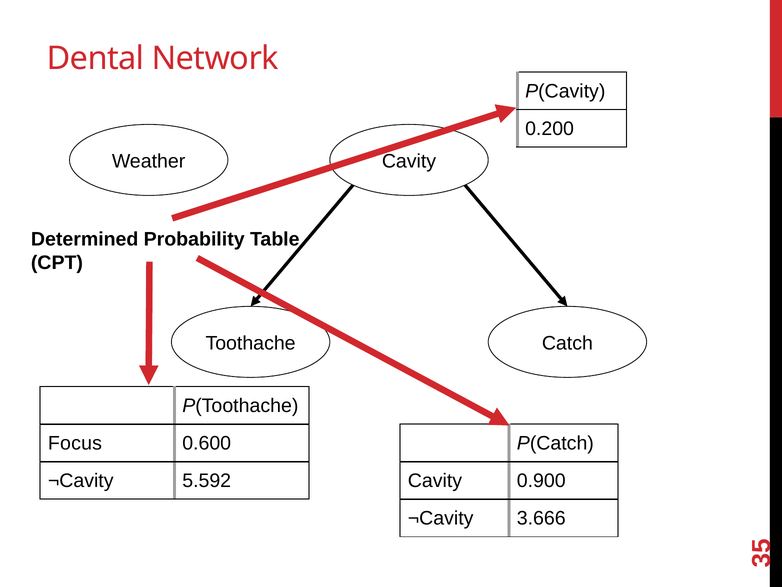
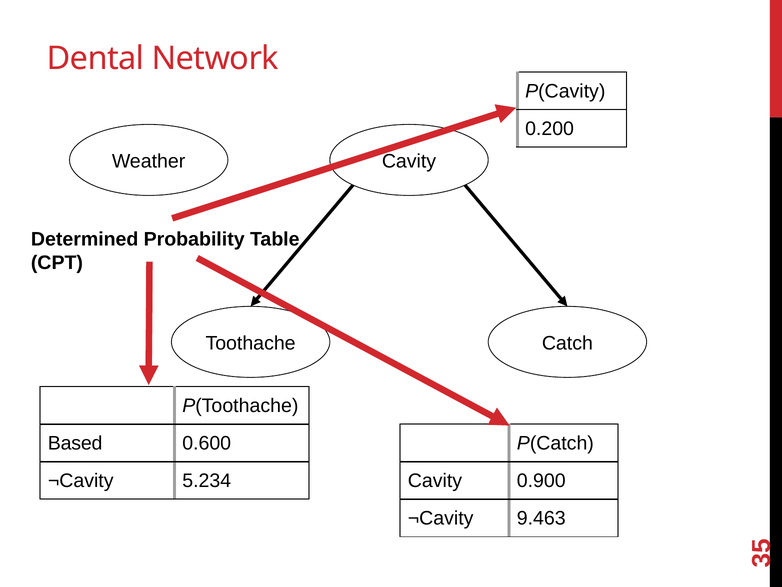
Focus: Focus -> Based
5.592: 5.592 -> 5.234
3.666: 3.666 -> 9.463
